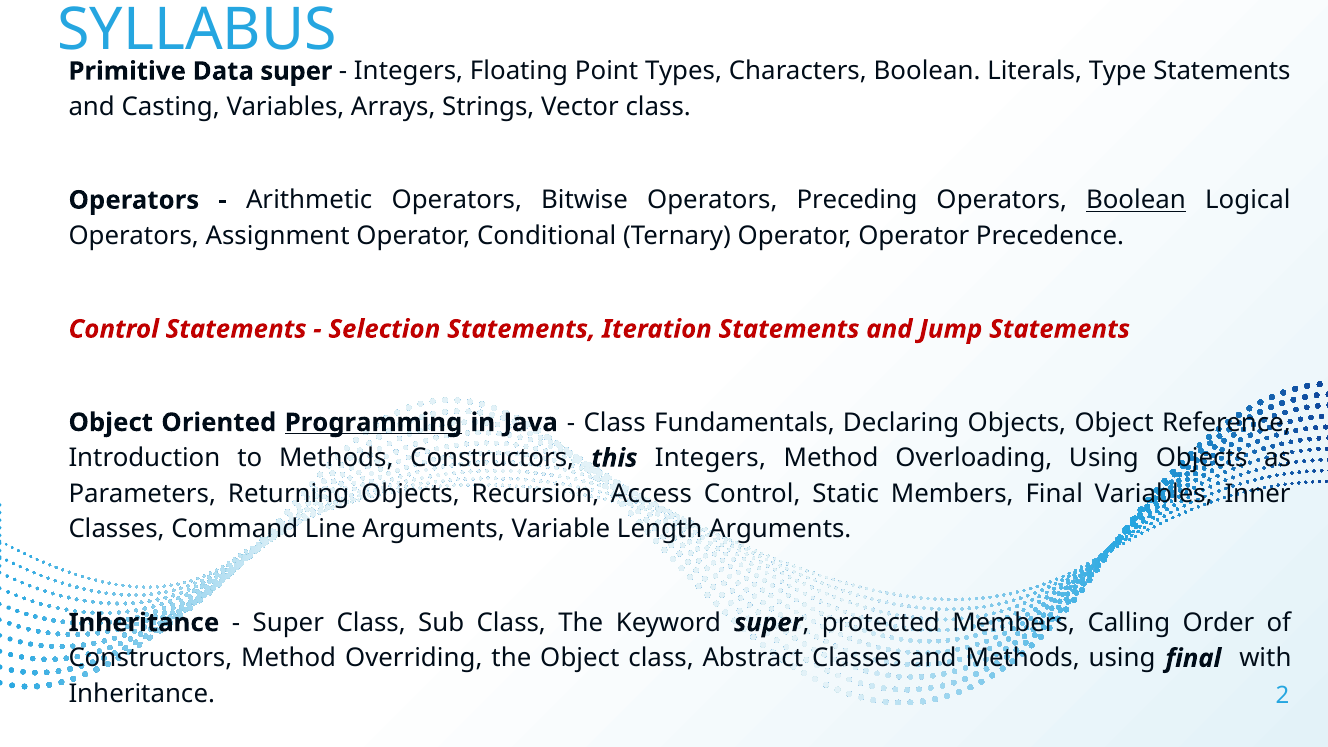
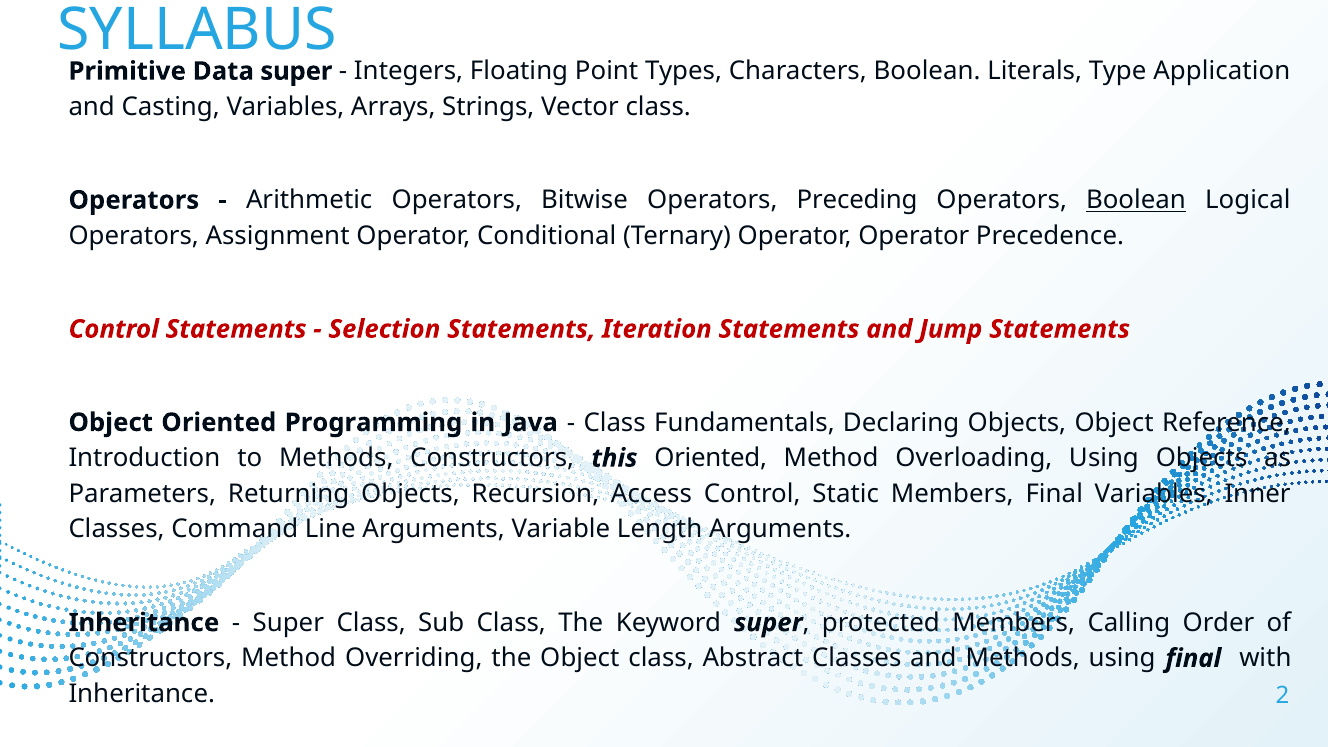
Type Statements: Statements -> Application
Programming underline: present -> none
this Integers: Integers -> Oriented
